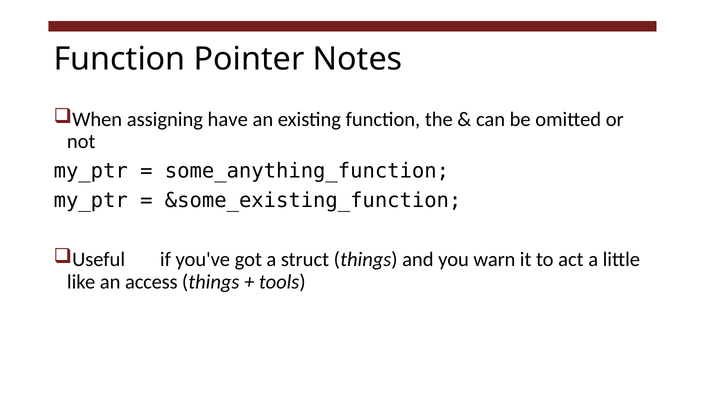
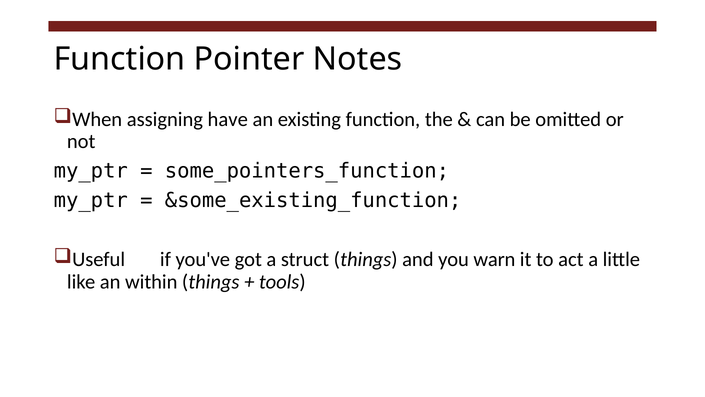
some_anything_function: some_anything_function -> some_pointers_function
access: access -> within
